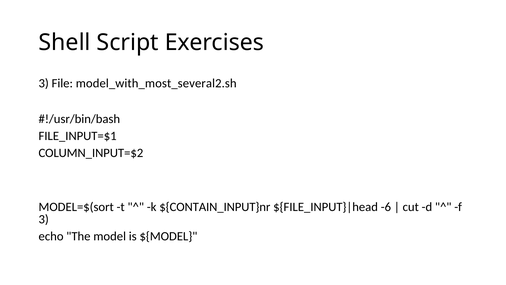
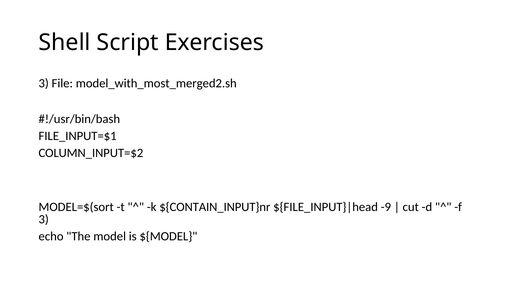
model_with_most_several2.sh: model_with_most_several2.sh -> model_with_most_merged2.sh
-6: -6 -> -9
